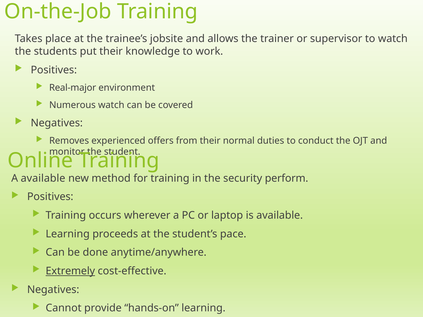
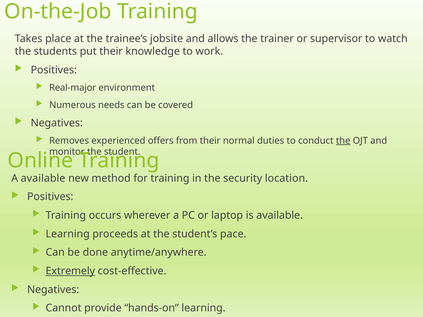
Numerous watch: watch -> needs
the at (343, 141) underline: none -> present
perform: perform -> location
